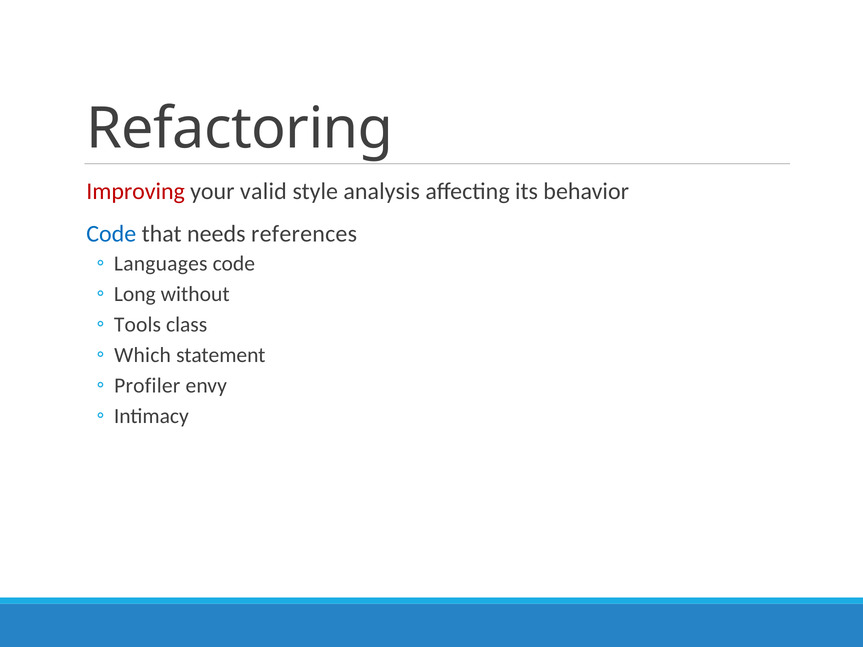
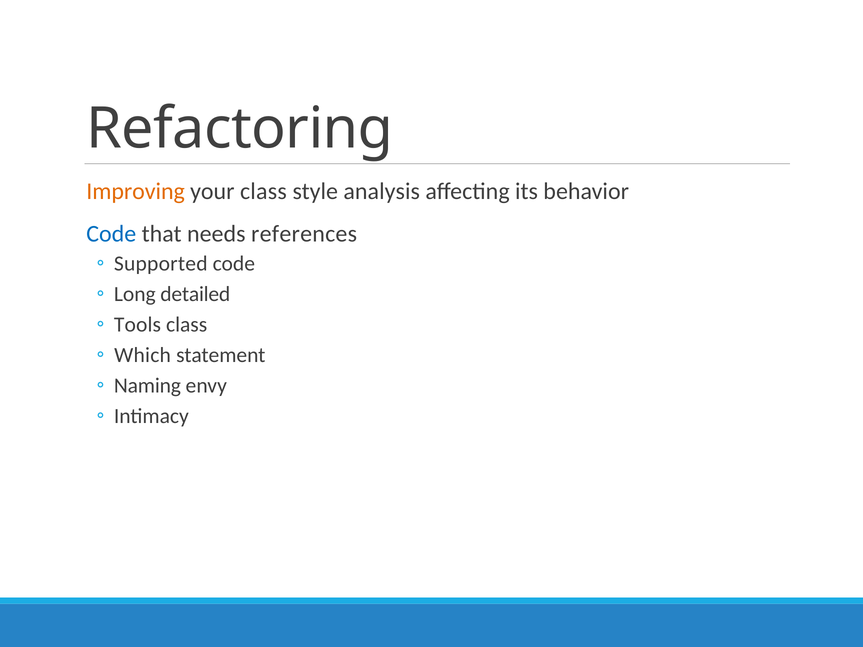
Improving colour: red -> orange
your valid: valid -> class
Languages: Languages -> Supported
without: without -> detailed
Profiler: Profiler -> Naming
